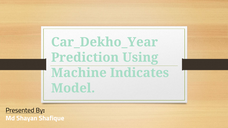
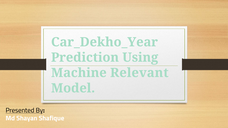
Indicates: Indicates -> Relevant
